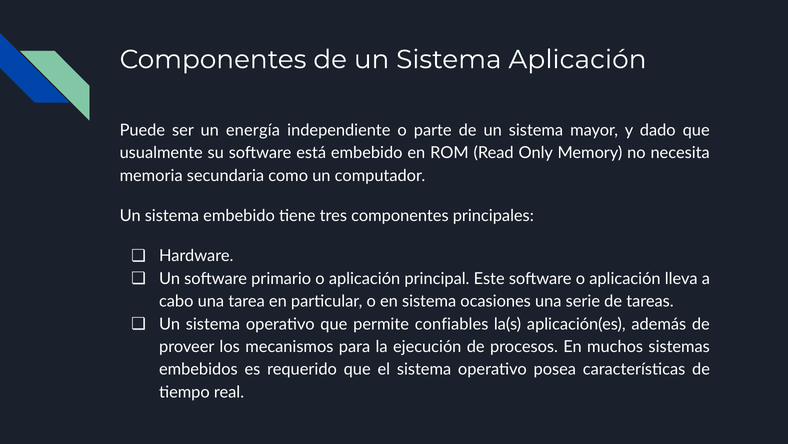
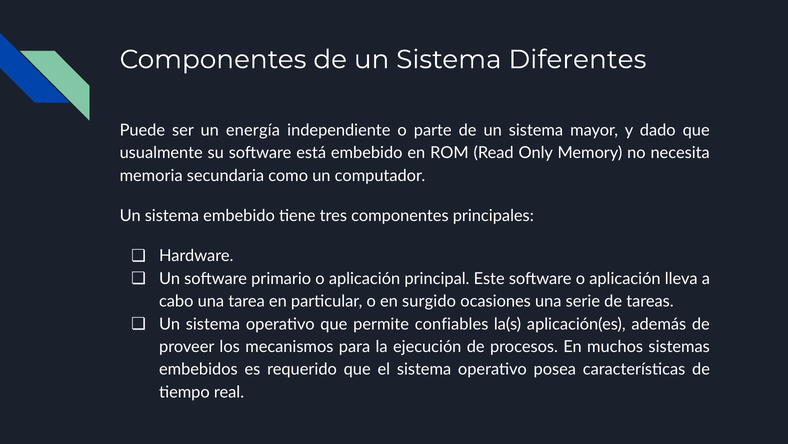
Sistema Aplicación: Aplicación -> Diferentes
en sistema: sistema -> surgido
